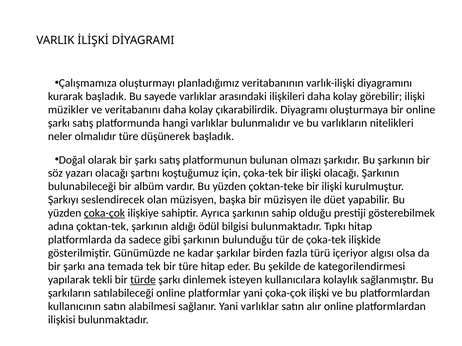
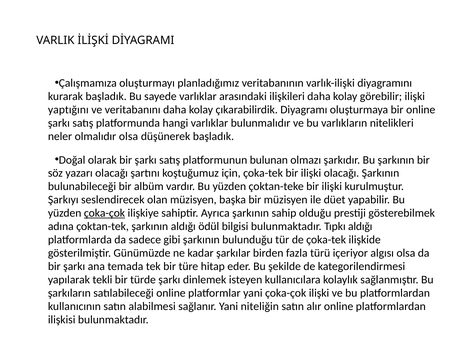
müzikler: müzikler -> yaptığını
olmalıdır türe: türe -> olsa
Tıpkı hitap: hitap -> aldığı
türde underline: present -> none
Yani varlıklar: varlıklar -> niteliğin
